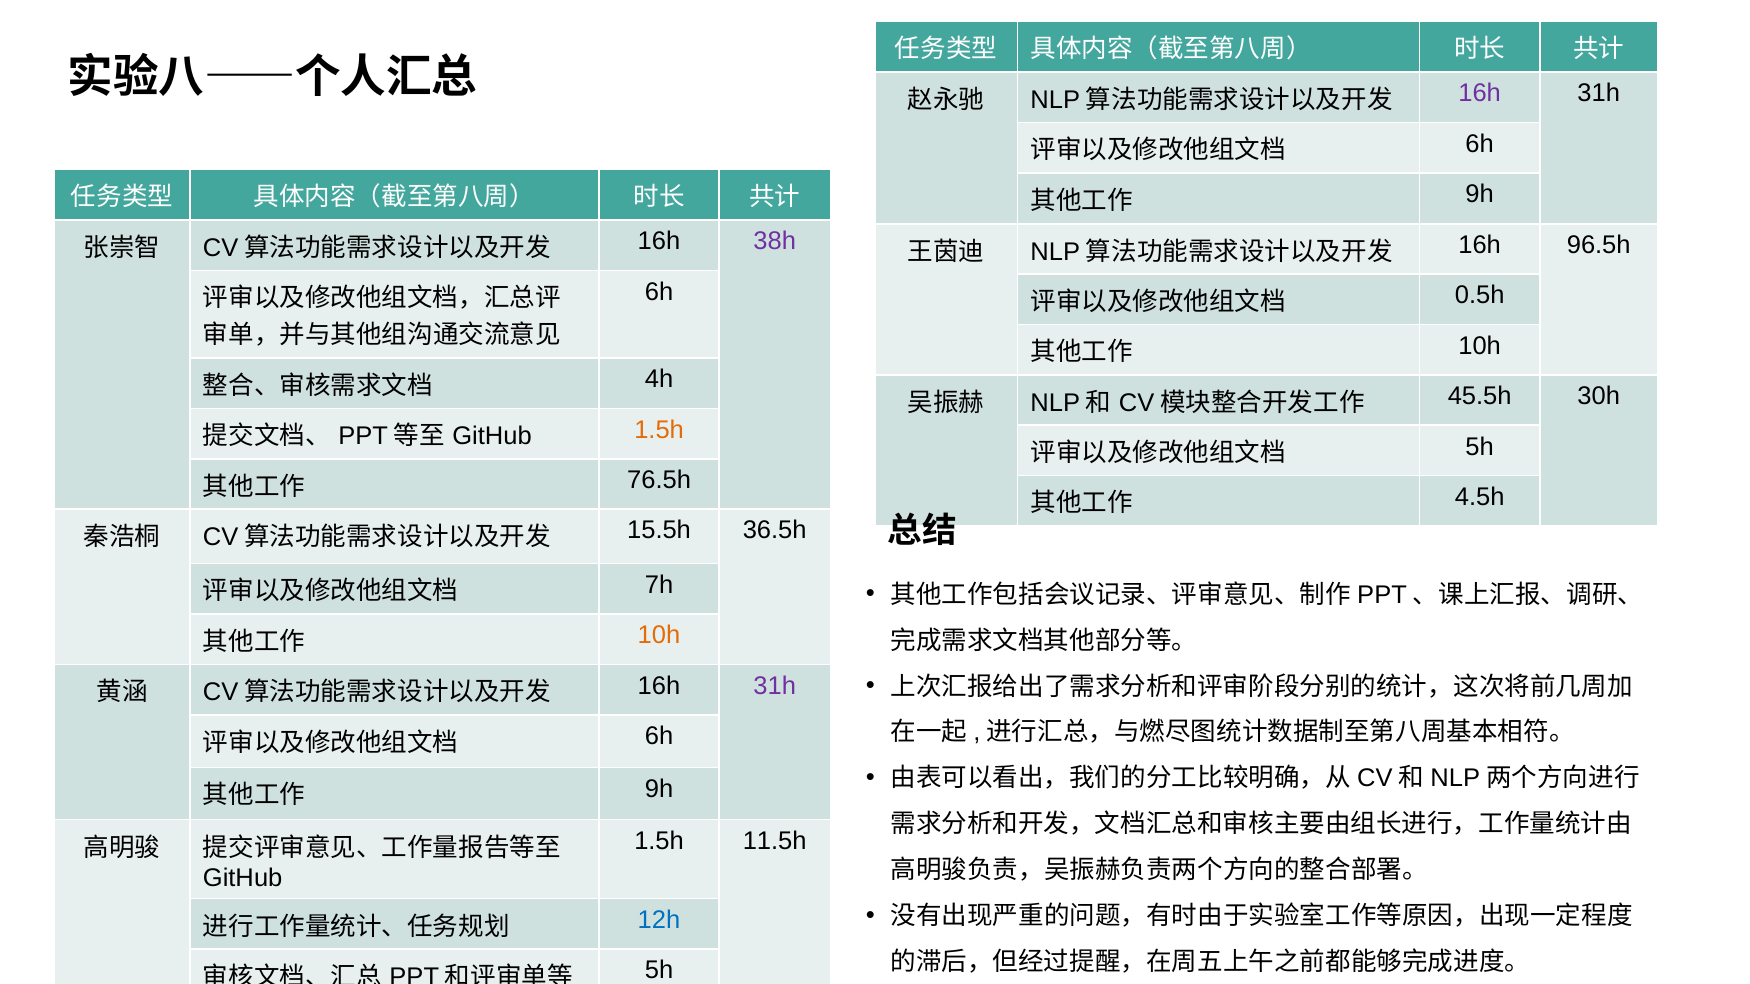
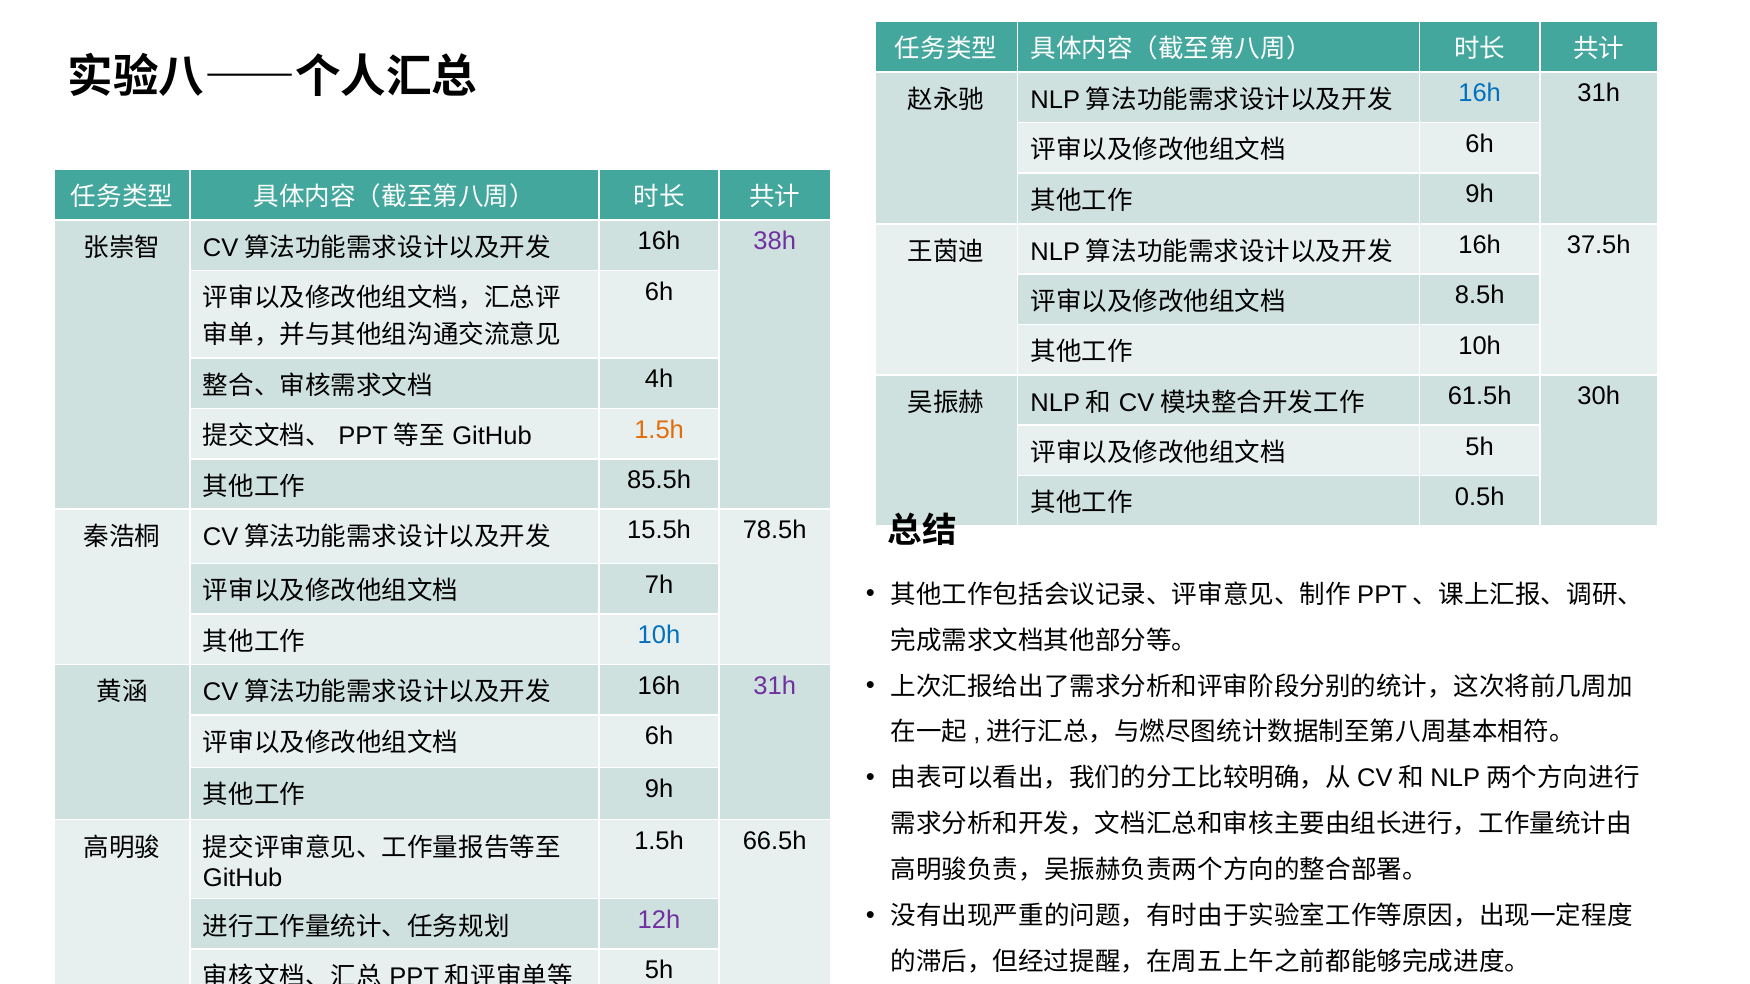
16h at (1480, 93) colour: purple -> blue
96.5h: 96.5h -> 37.5h
0.5h: 0.5h -> 8.5h
45.5h: 45.5h -> 61.5h
76.5h: 76.5h -> 85.5h
4.5h: 4.5h -> 0.5h
36.5h: 36.5h -> 78.5h
10h at (659, 636) colour: orange -> blue
11.5h: 11.5h -> 66.5h
12h colour: blue -> purple
